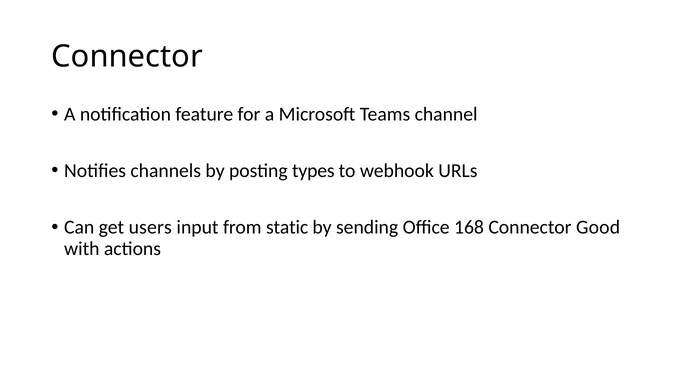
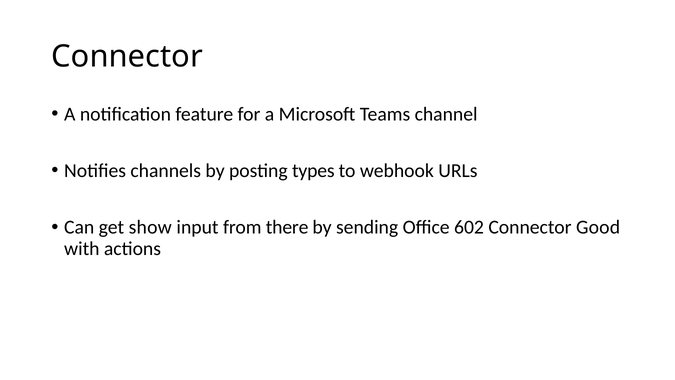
users: users -> show
static: static -> there
168: 168 -> 602
